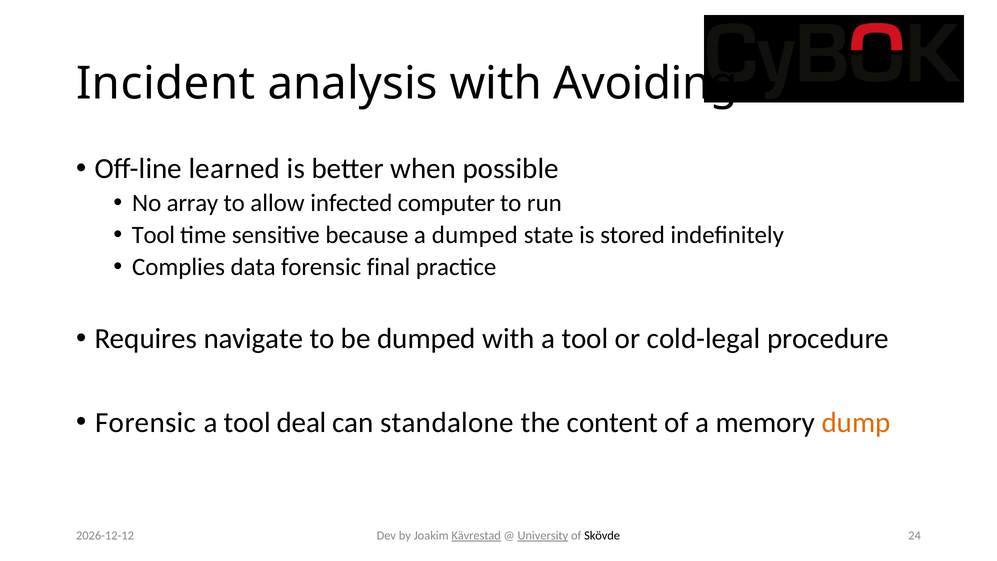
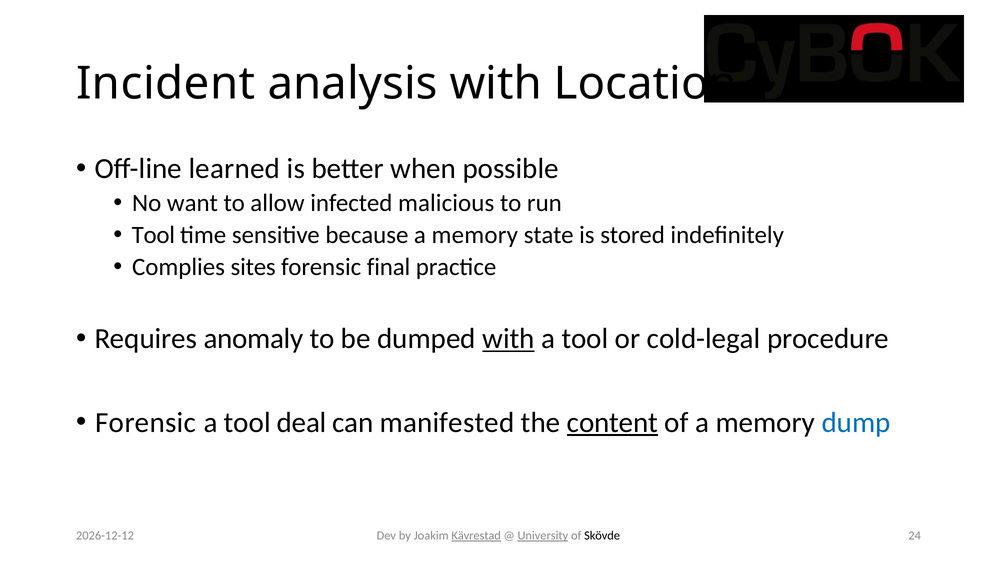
Avoiding: Avoiding -> Location
array: array -> want
computer: computer -> malicious
because a dumped: dumped -> memory
data: data -> sites
navigate: navigate -> anomaly
with at (508, 339) underline: none -> present
standalone: standalone -> manifested
content underline: none -> present
dump colour: orange -> blue
